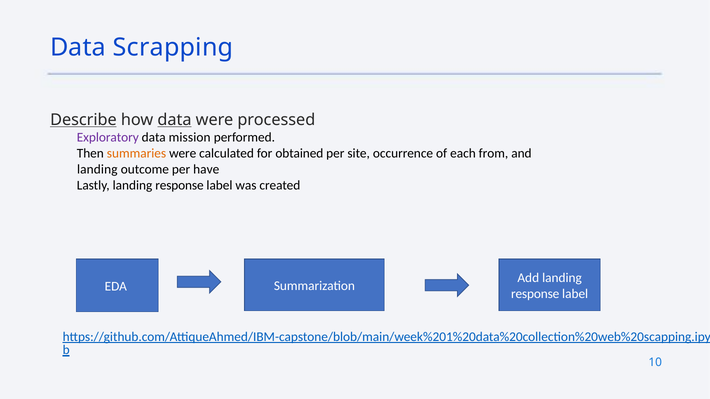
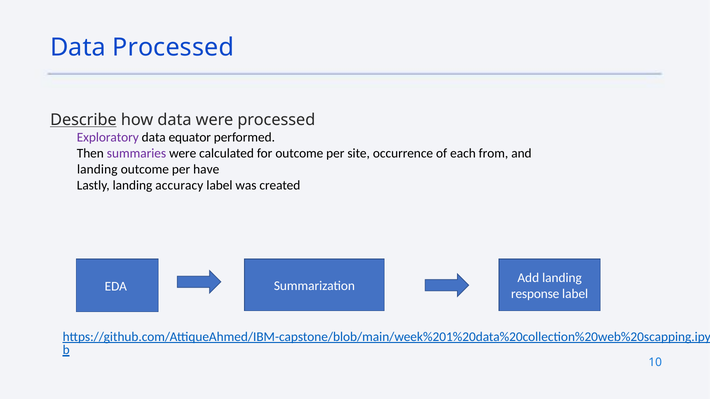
Data Scrapping: Scrapping -> Processed
data at (174, 120) underline: present -> none
mission: mission -> equator
summaries colour: orange -> purple
for obtained: obtained -> outcome
Lastly landing response: response -> accuracy
